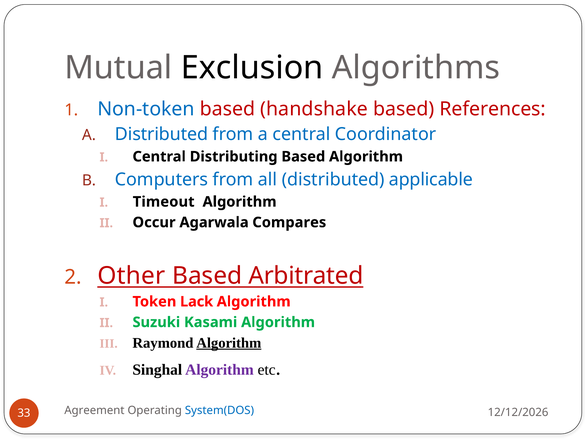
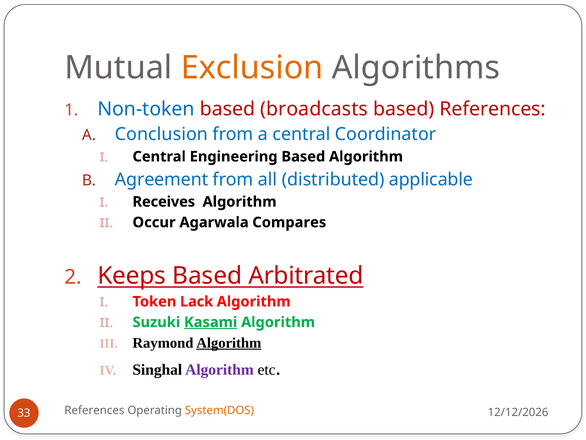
Exclusion colour: black -> orange
handshake: handshake -> broadcasts
A Distributed: Distributed -> Conclusion
Distributing: Distributing -> Engineering
Computers: Computers -> Agreement
Timeout: Timeout -> Receives
Other: Other -> Keeps
Kasami underline: none -> present
Agreement at (94, 410): Agreement -> References
System(DOS colour: blue -> orange
